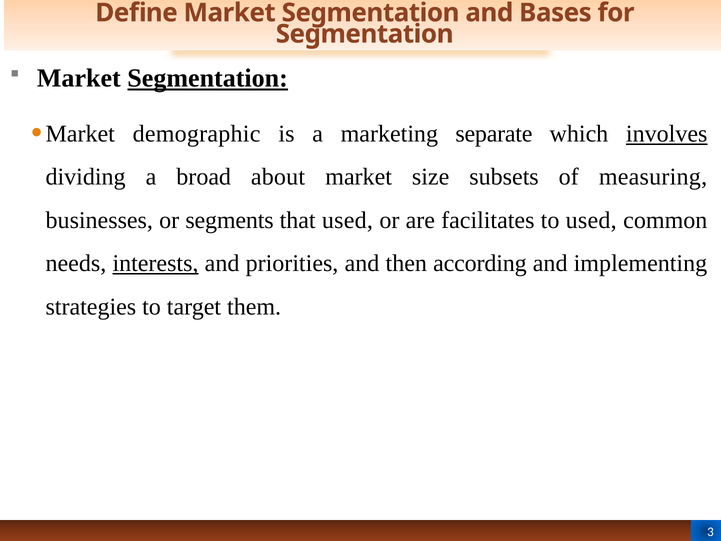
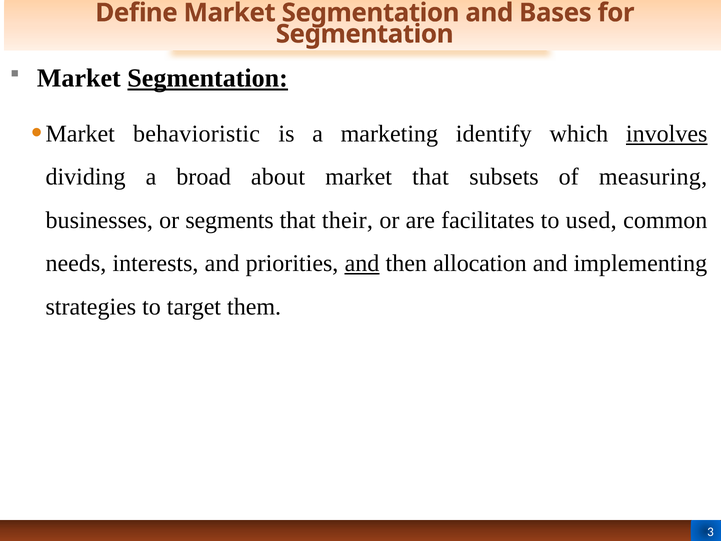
demographic: demographic -> behavioristic
separate: separate -> identify
market size: size -> that
that used: used -> their
interests underline: present -> none
and at (362, 263) underline: none -> present
according: according -> allocation
